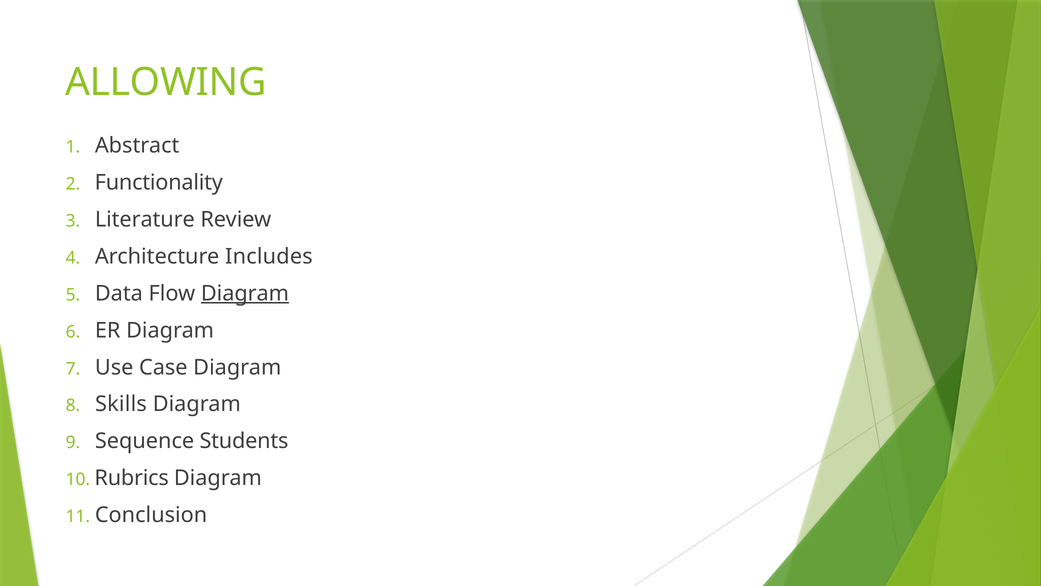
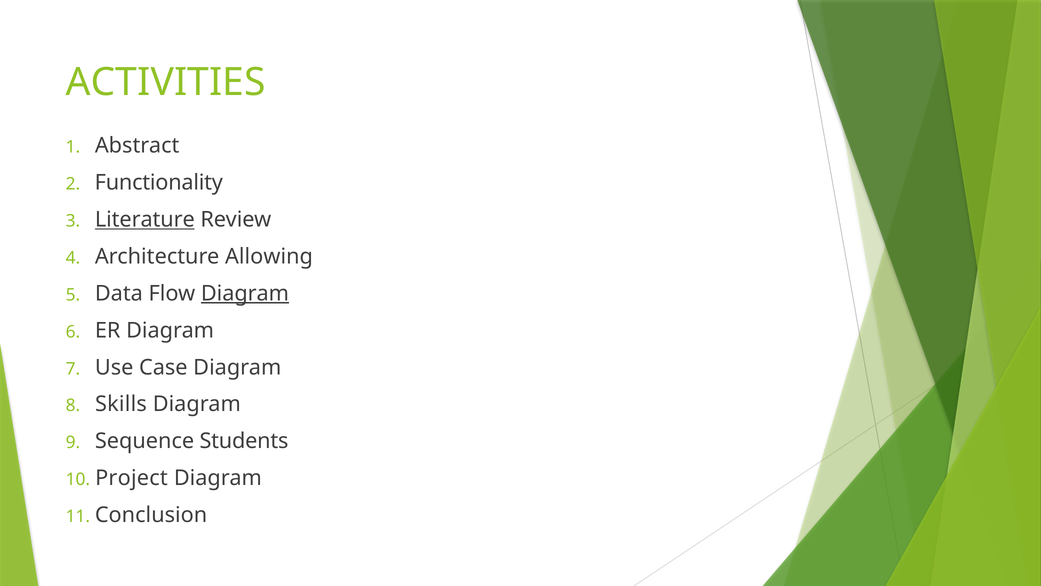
ALLOWING: ALLOWING -> ACTIVITIES
Literature underline: none -> present
Includes: Includes -> Allowing
Rubrics: Rubrics -> Project
